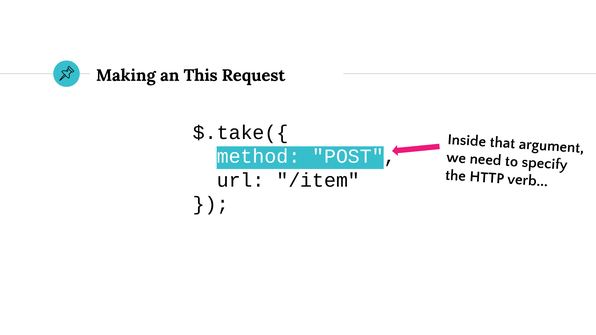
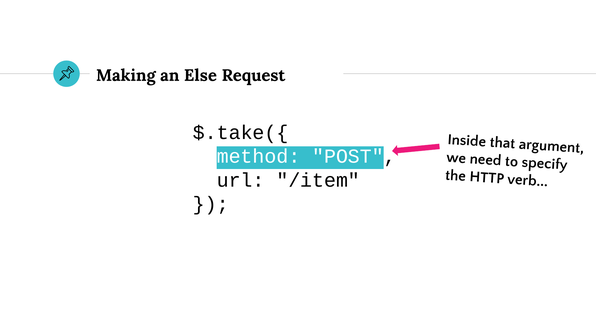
This: This -> Else
